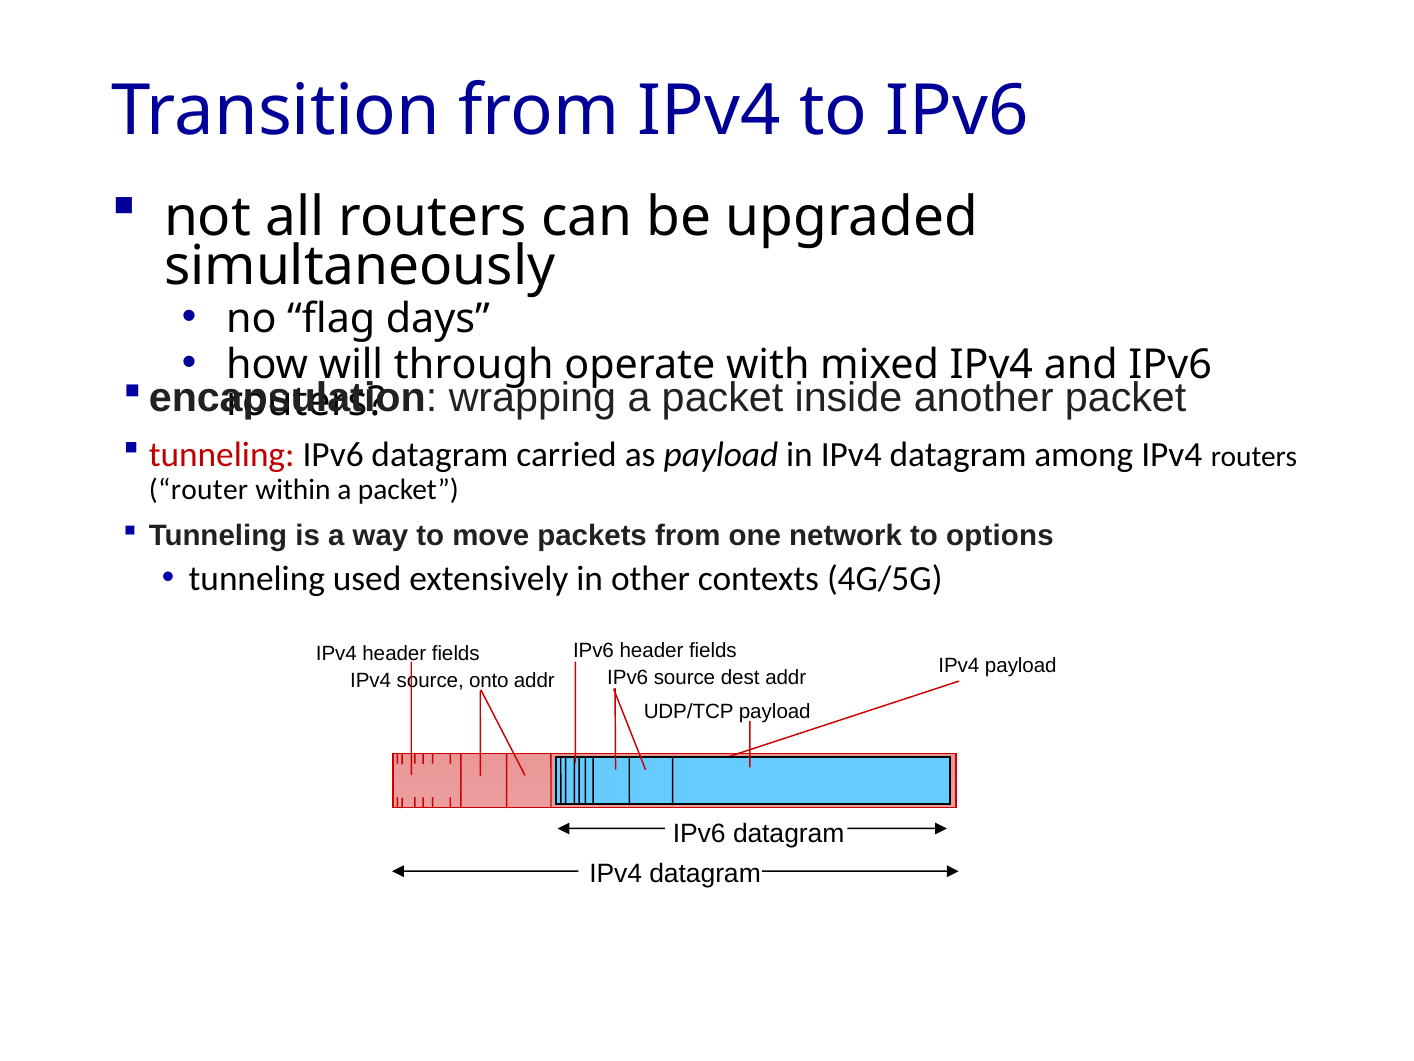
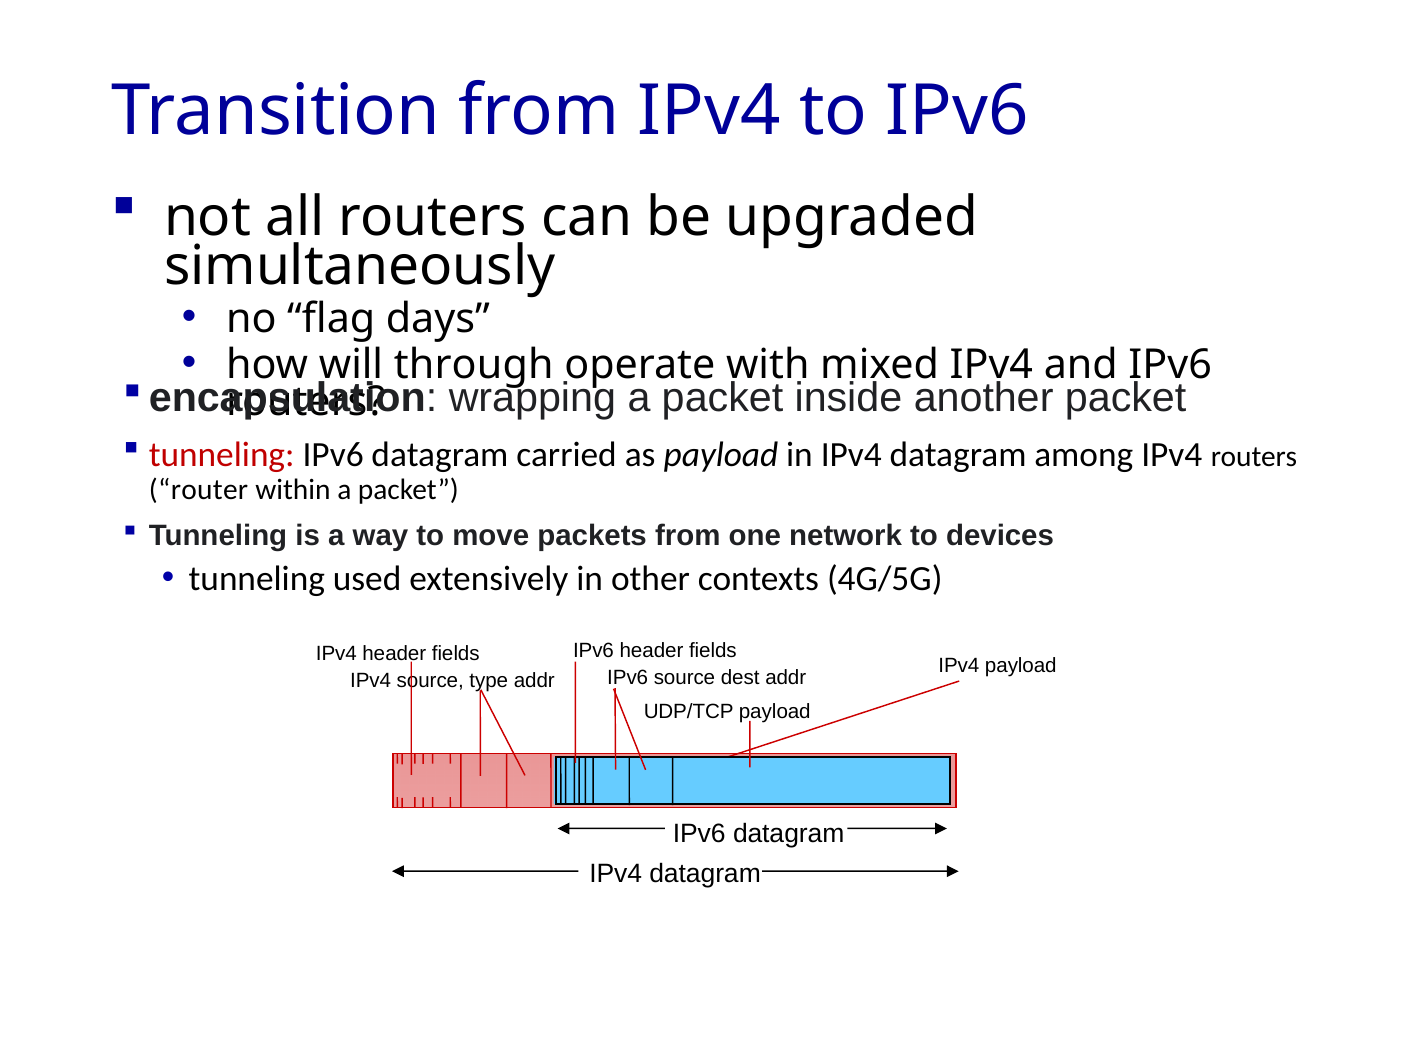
options: options -> devices
onto: onto -> type
